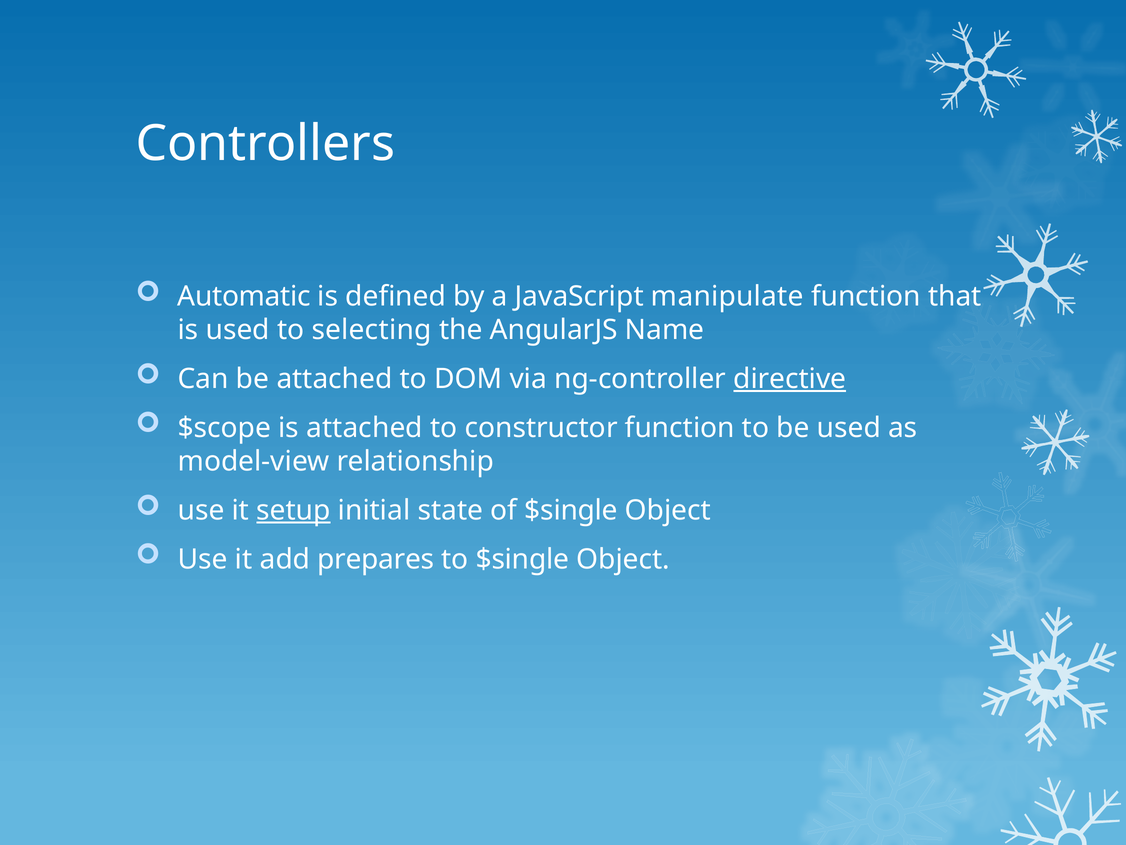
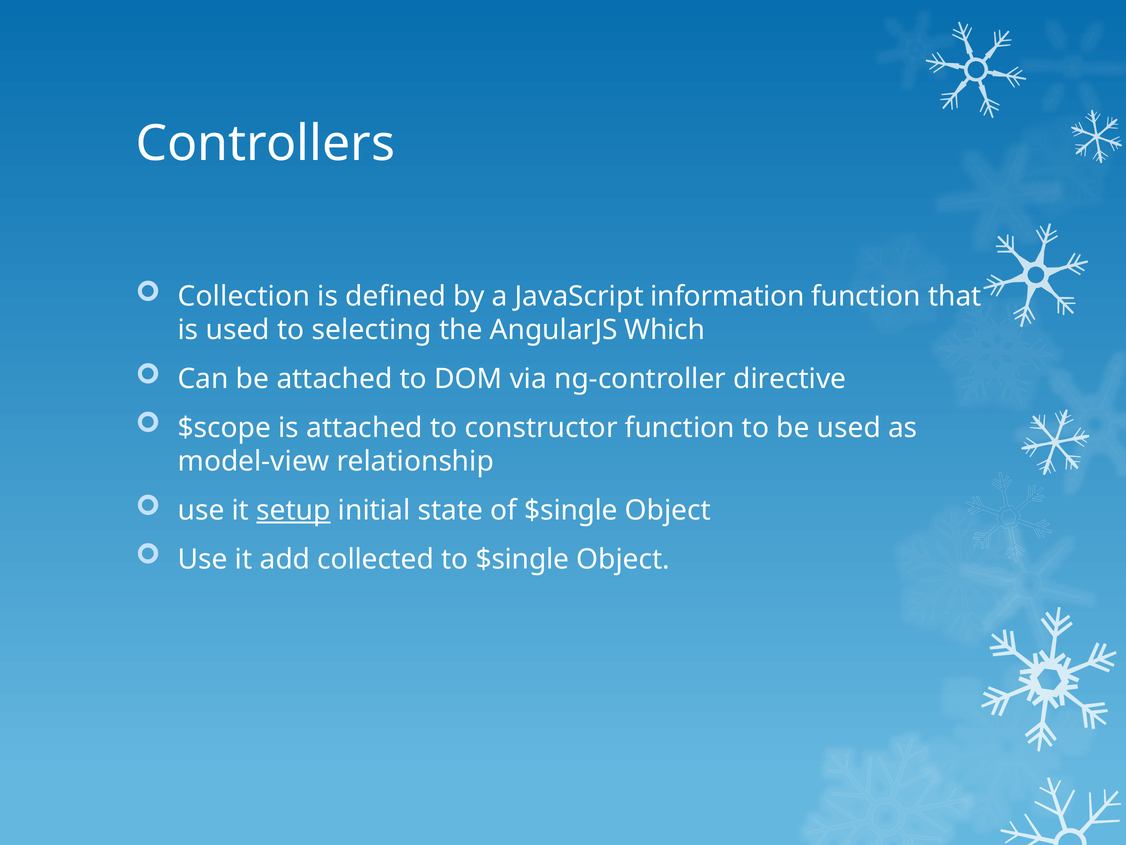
Automatic: Automatic -> Collection
manipulate: manipulate -> information
Name: Name -> Which
directive underline: present -> none
prepares: prepares -> collected
